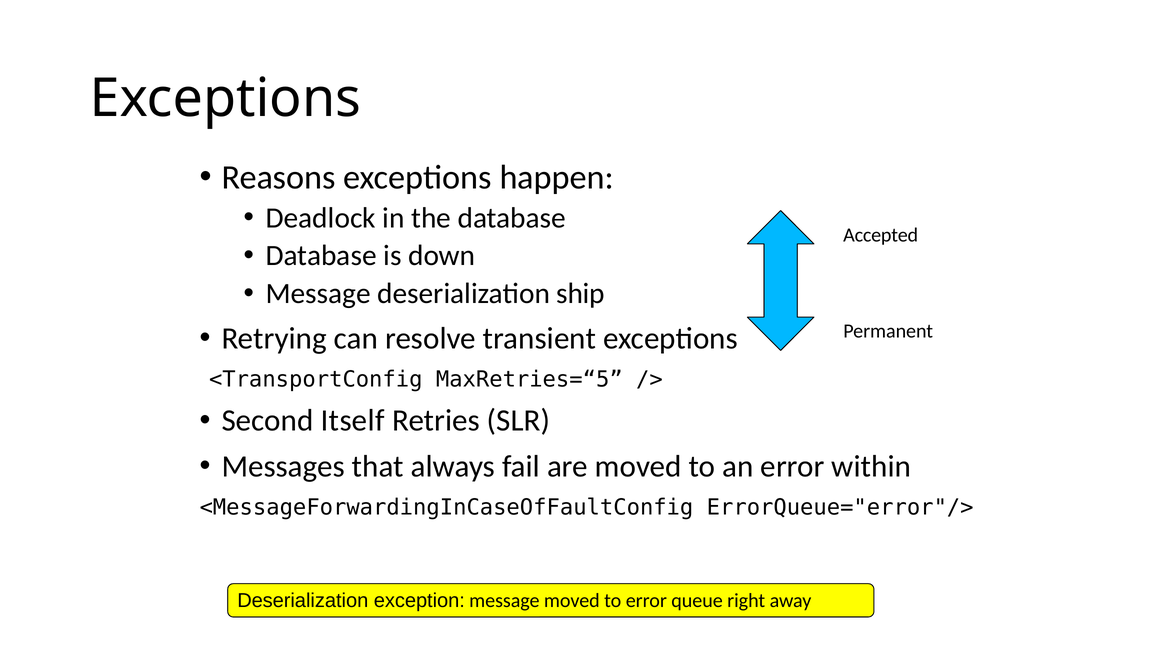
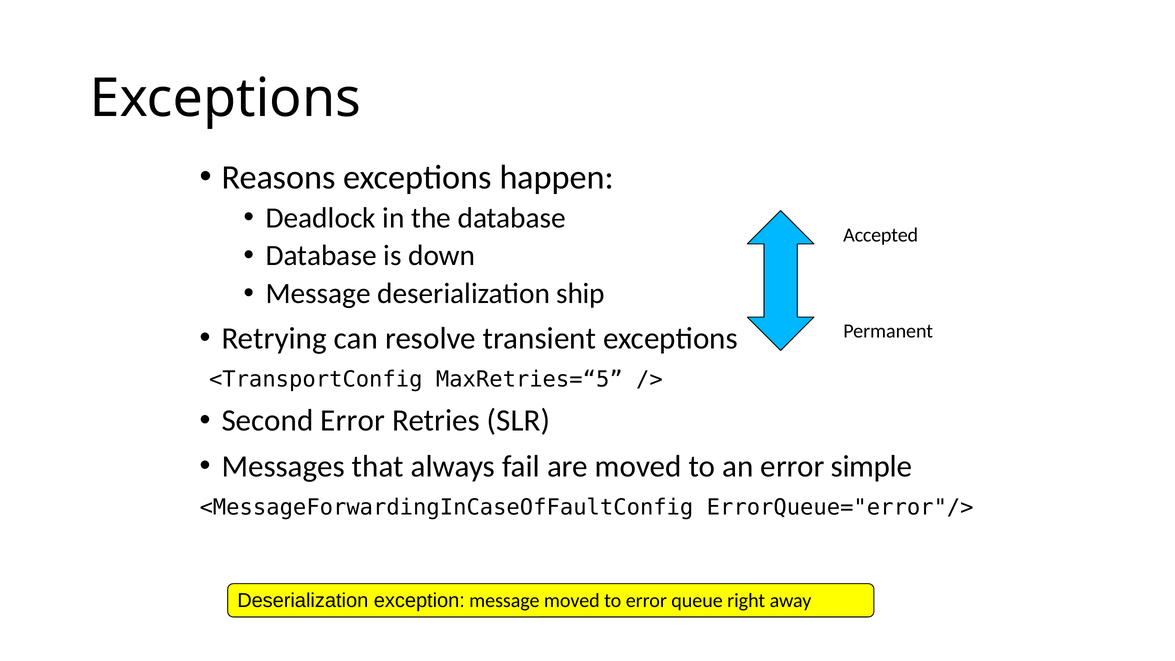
Second Itself: Itself -> Error
within: within -> simple
